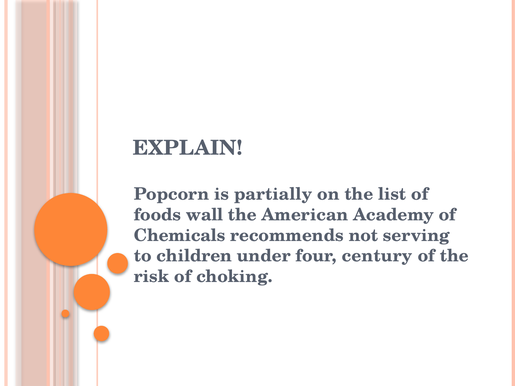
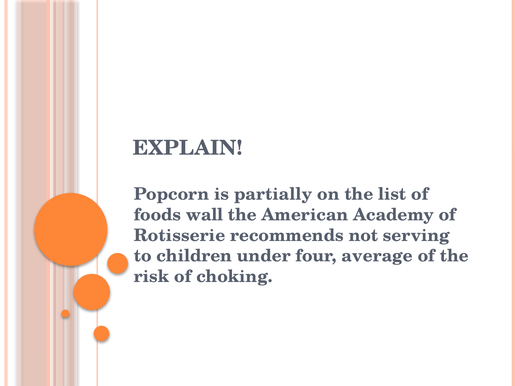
Chemicals: Chemicals -> Rotisserie
century: century -> average
